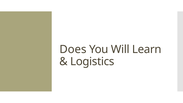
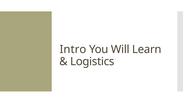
Does: Does -> Intro
